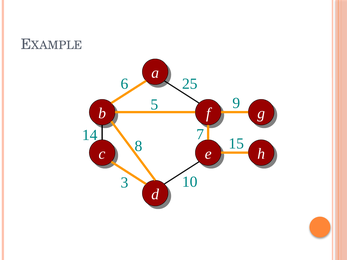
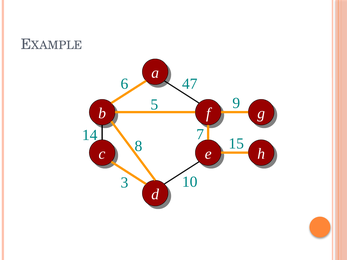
25: 25 -> 47
